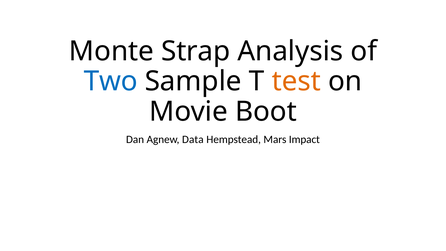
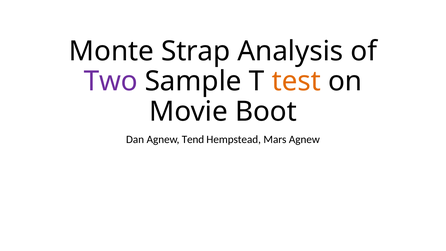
Two colour: blue -> purple
Data: Data -> Tend
Mars Impact: Impact -> Agnew
